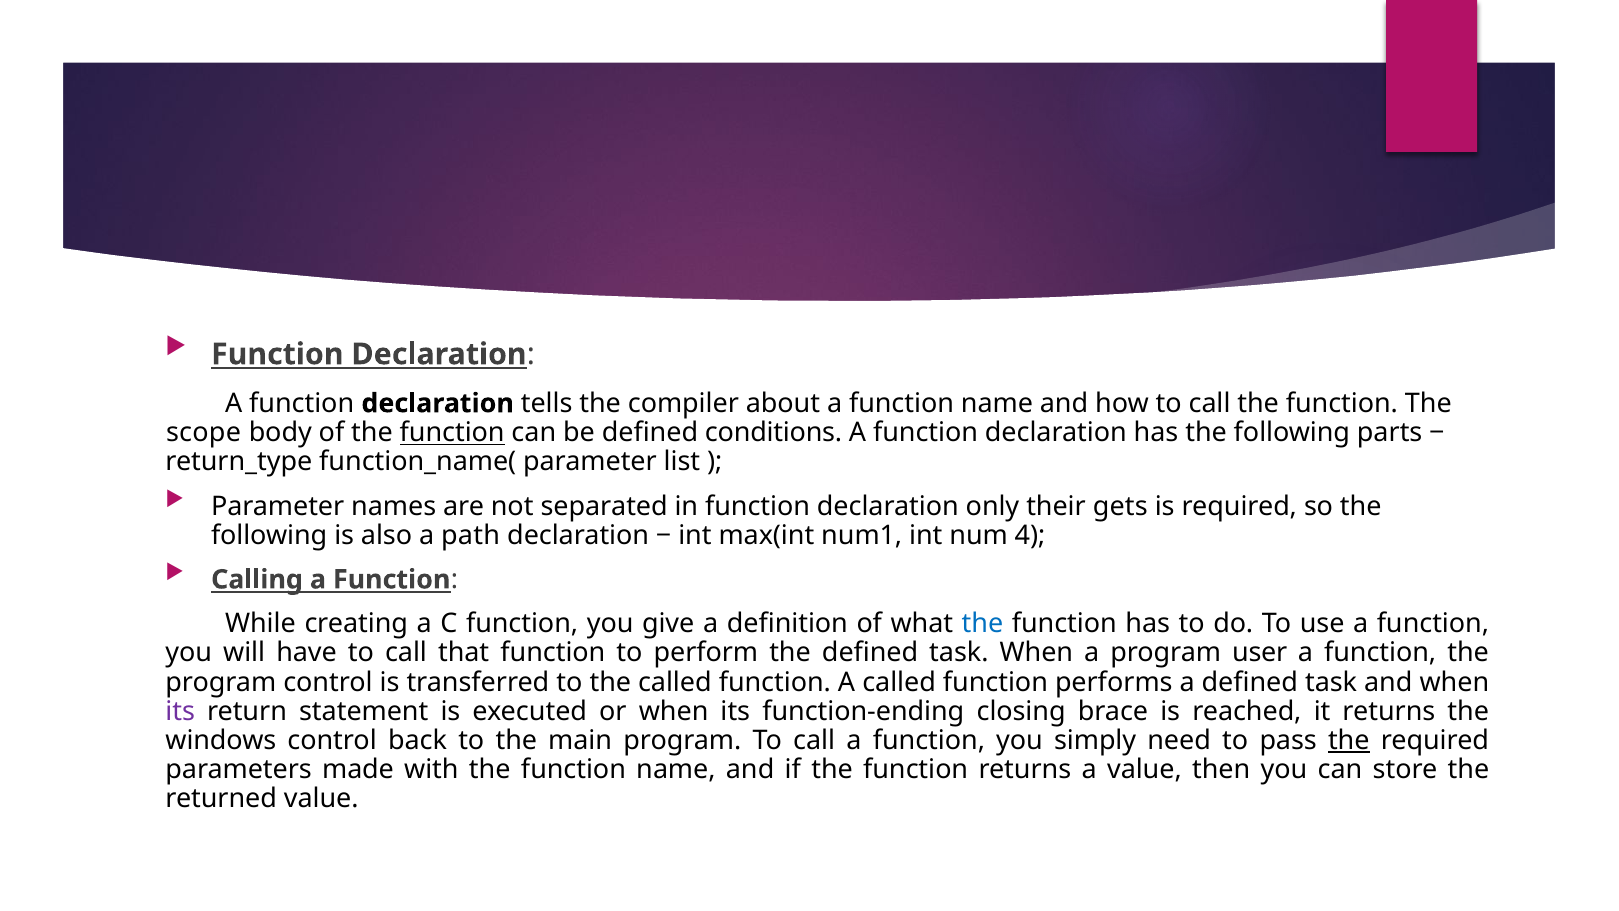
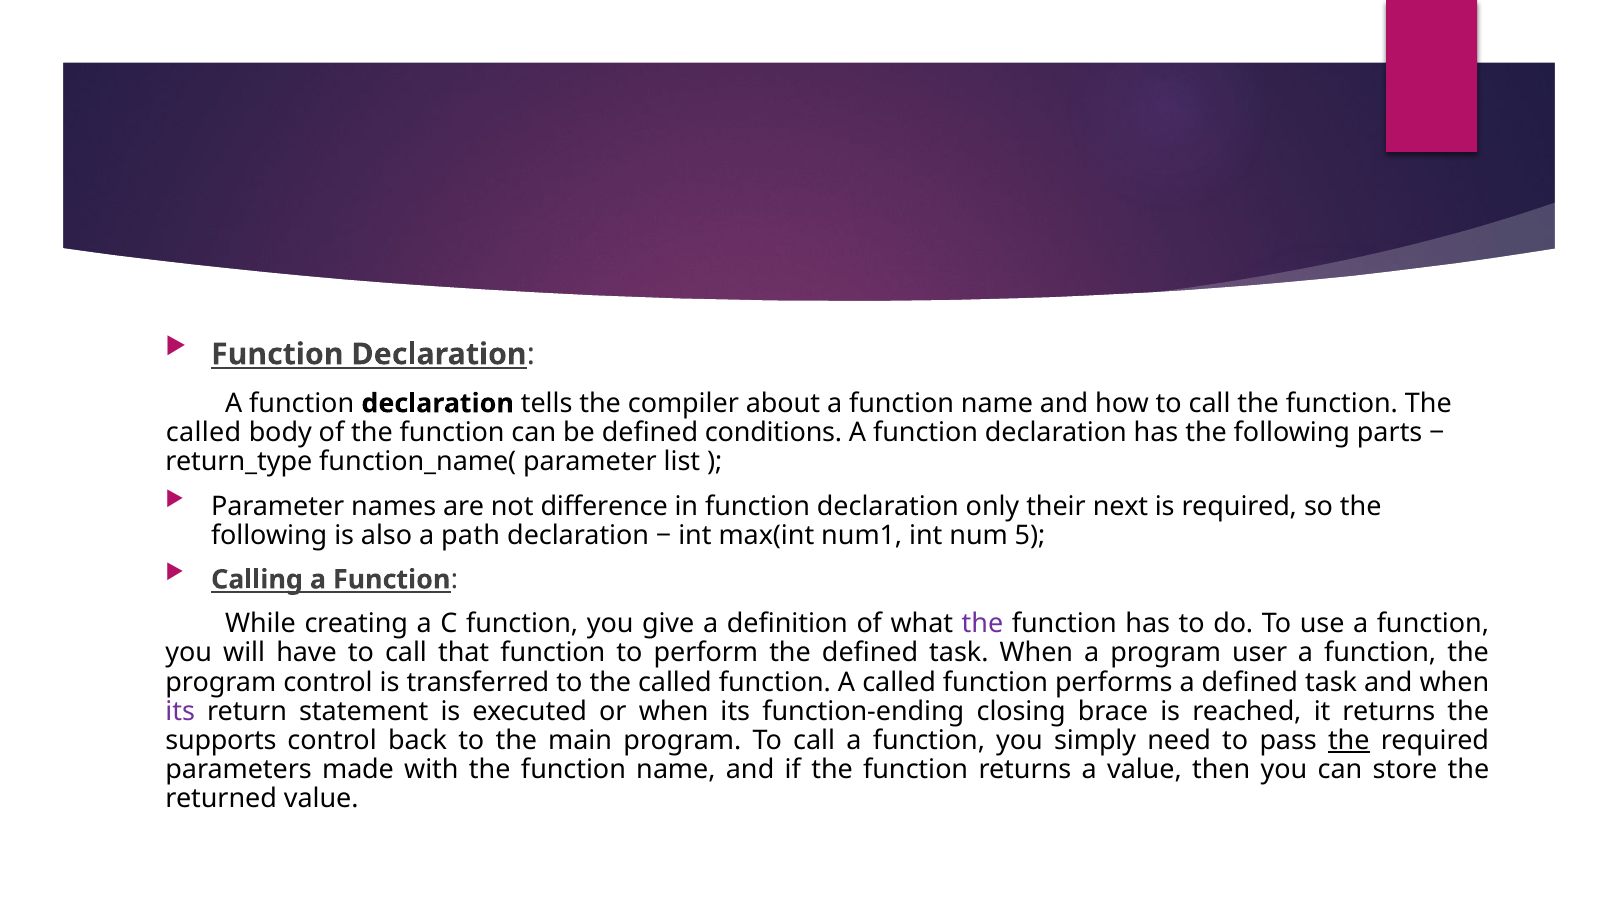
scope at (204, 433): scope -> called
function at (452, 433) underline: present -> none
separated: separated -> difference
gets: gets -> next
4: 4 -> 5
the at (983, 624) colour: blue -> purple
windows: windows -> supports
